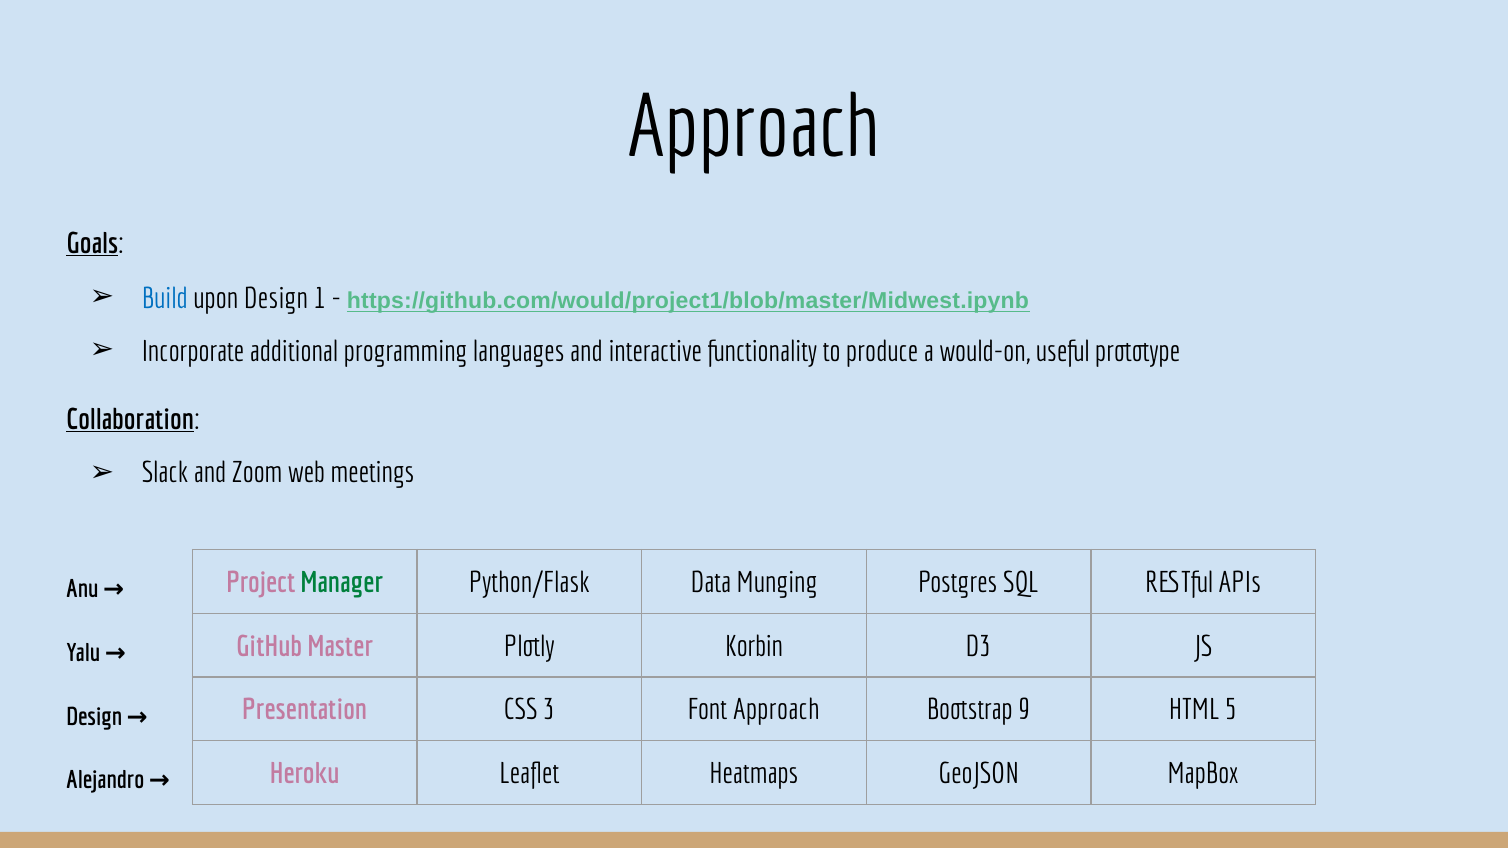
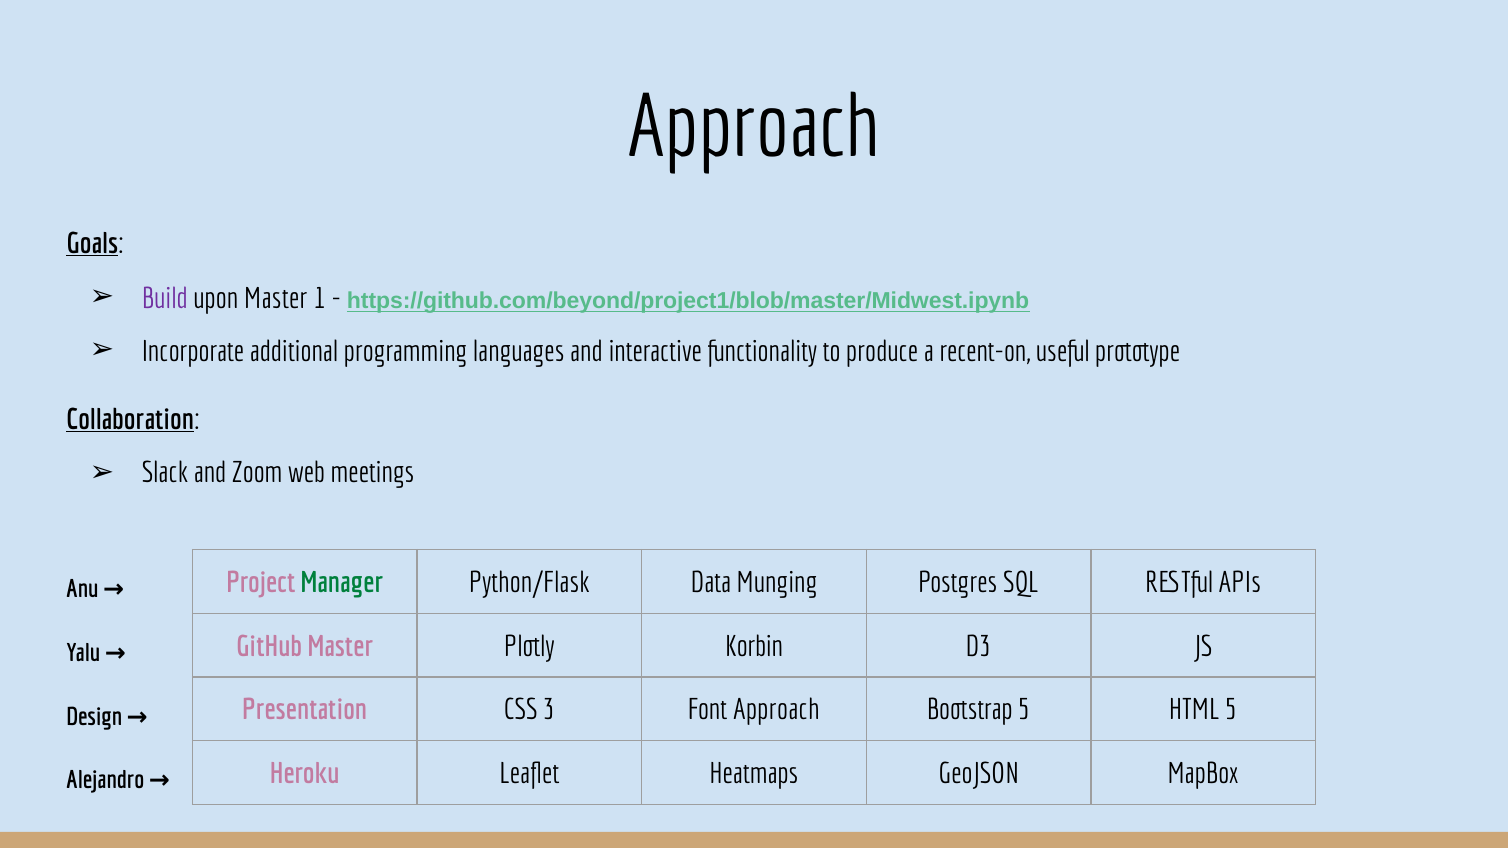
Build colour: blue -> purple
upon Design: Design -> Master
https://github.com/would/project1/blob/master/Midwest.ipynb: https://github.com/would/project1/blob/master/Midwest.ipynb -> https://github.com/beyond/project1/blob/master/Midwest.ipynb
would-on: would-on -> recent-on
Bootstrap 9: 9 -> 5
